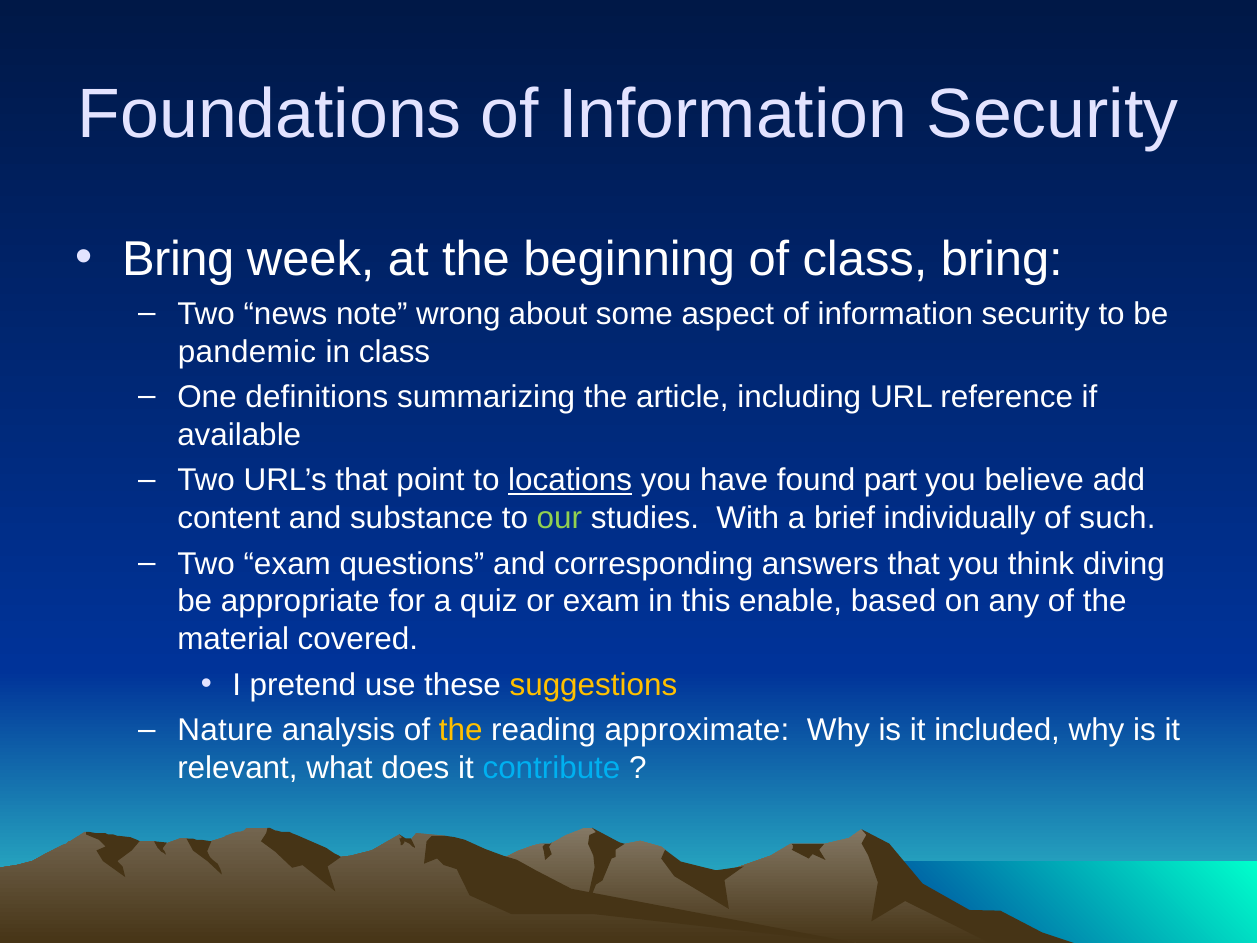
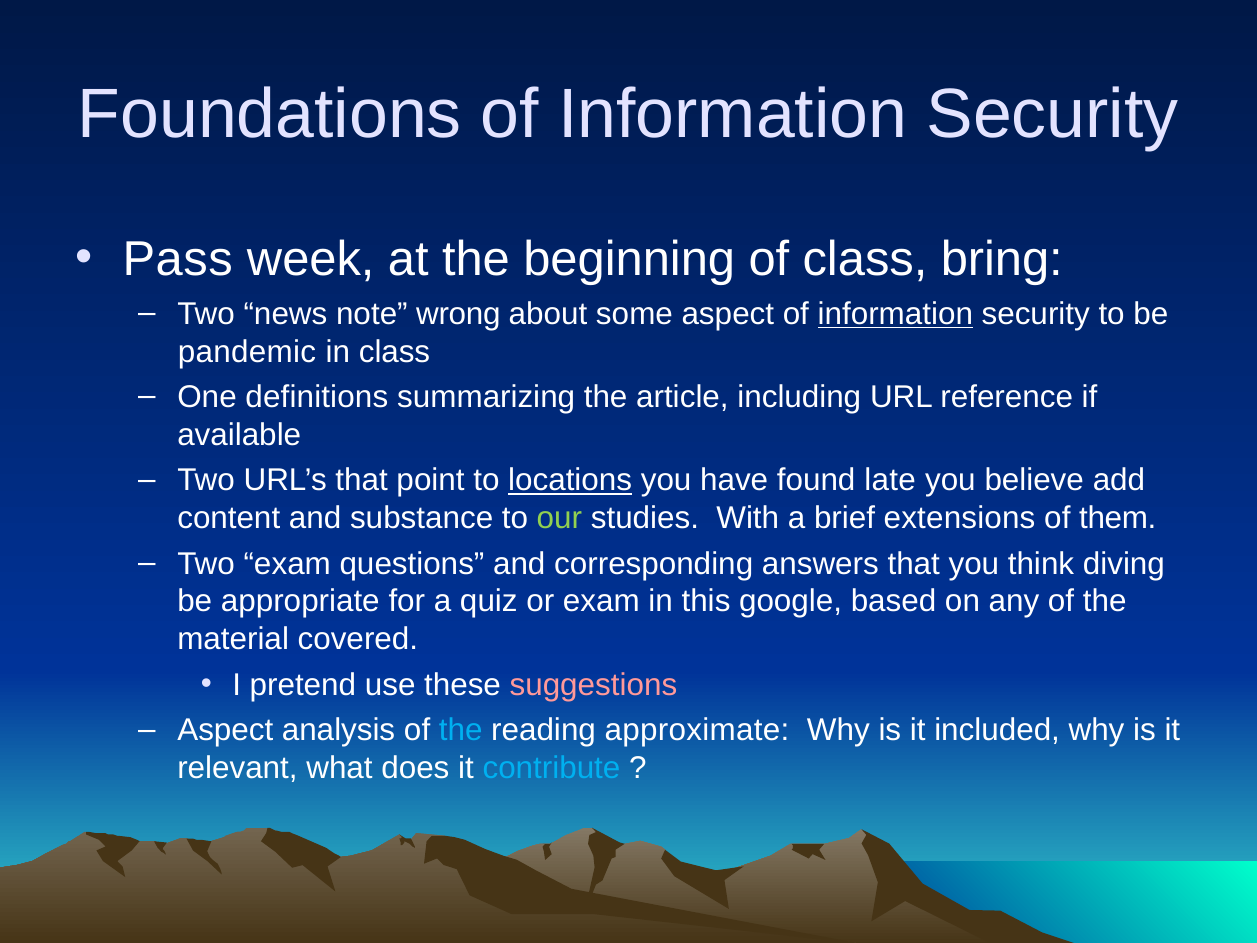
Bring at (178, 259): Bring -> Pass
information at (895, 314) underline: none -> present
part: part -> late
individually: individually -> extensions
such: such -> them
enable: enable -> google
suggestions colour: yellow -> pink
Nature at (225, 730): Nature -> Aspect
the at (461, 730) colour: yellow -> light blue
